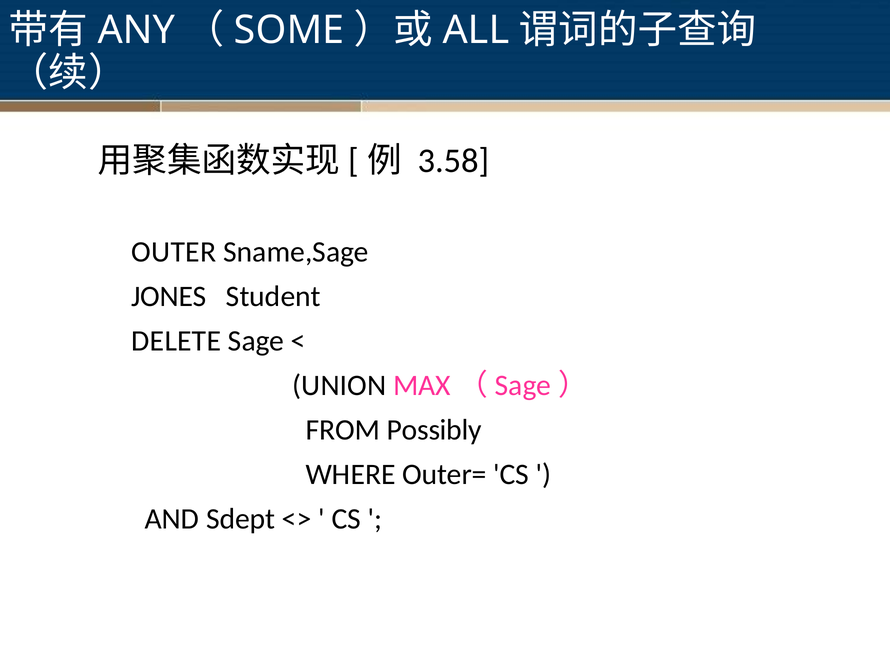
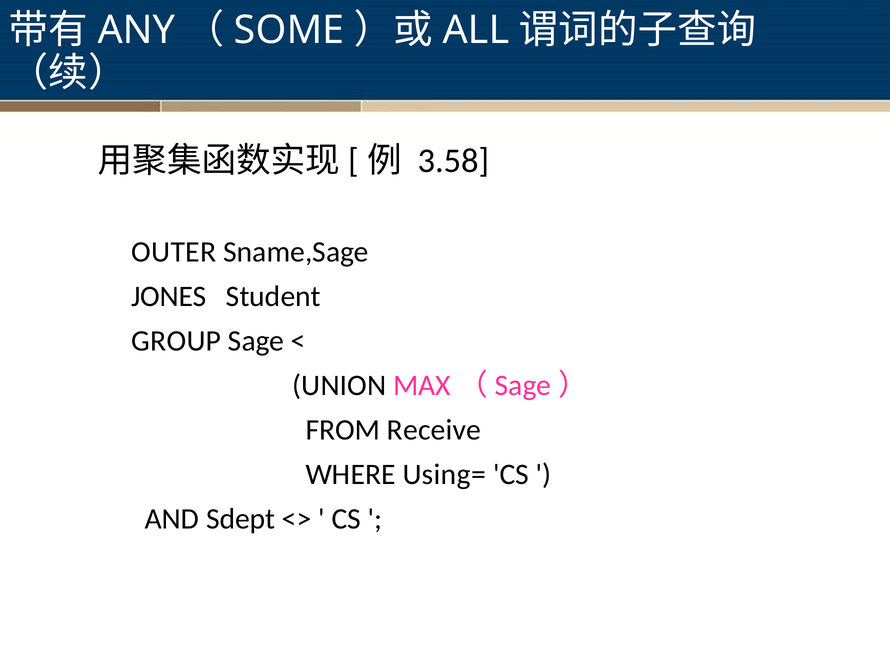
DELETE: DELETE -> GROUP
Possibly: Possibly -> Receive
Outer=: Outer= -> Using=
